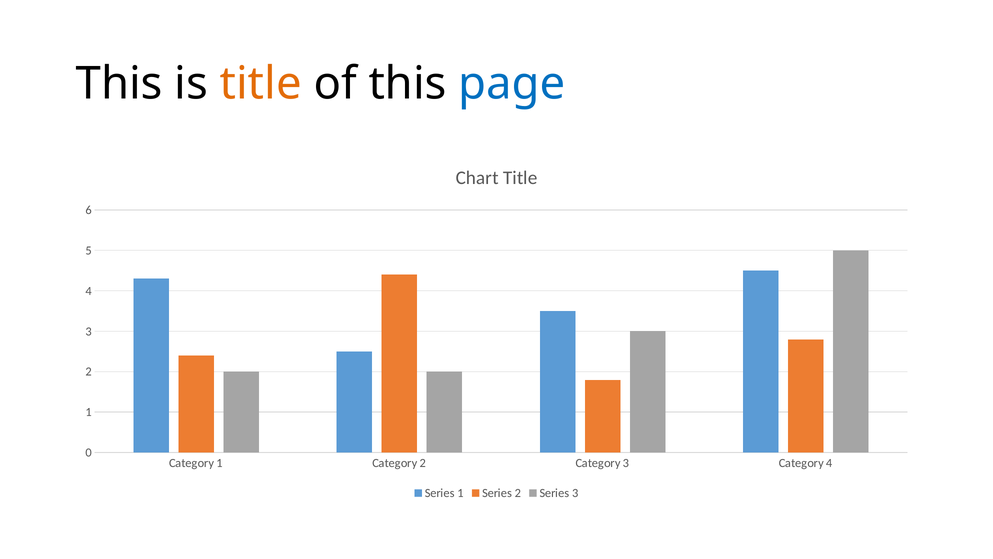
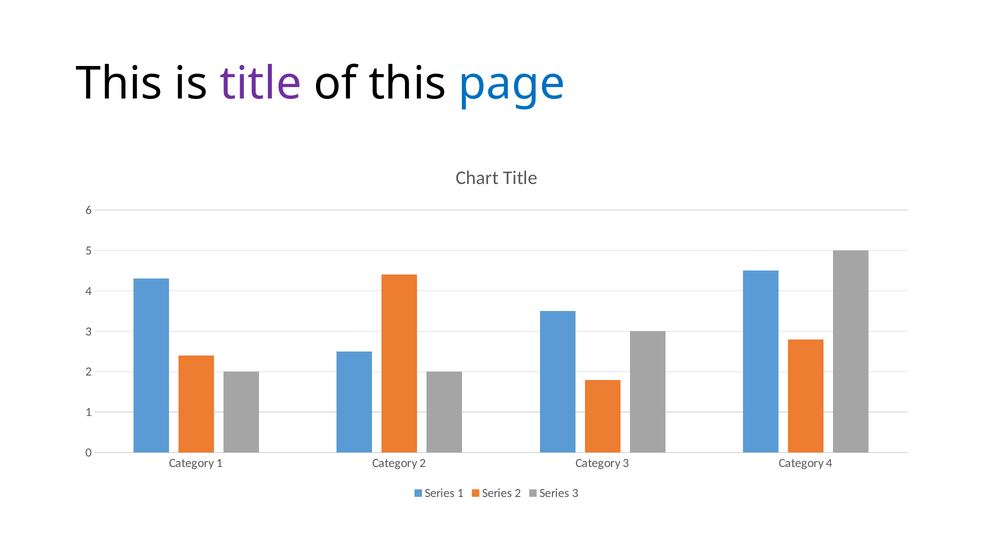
title at (261, 83) colour: orange -> purple
